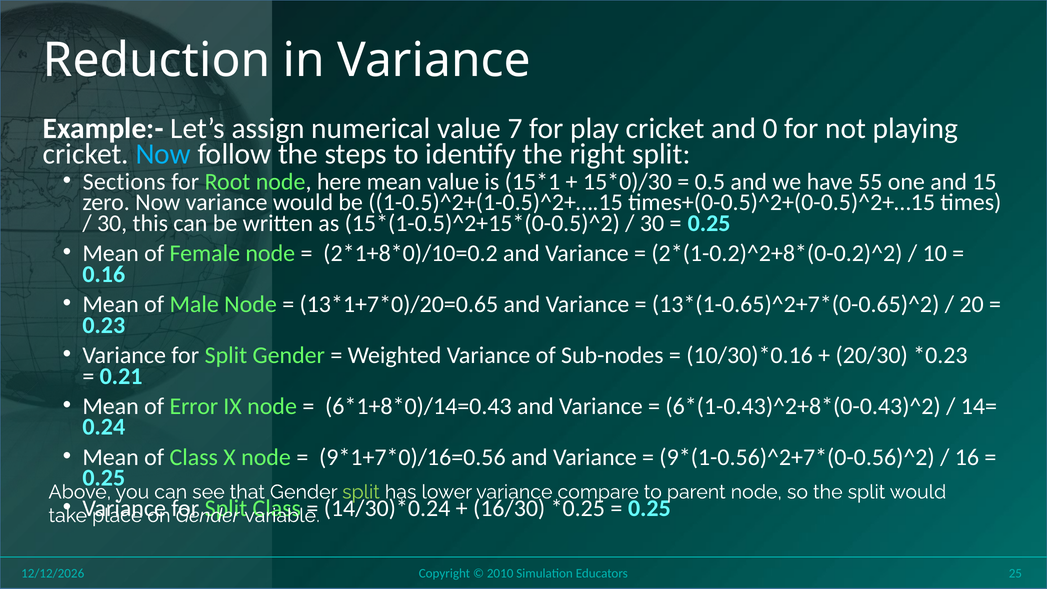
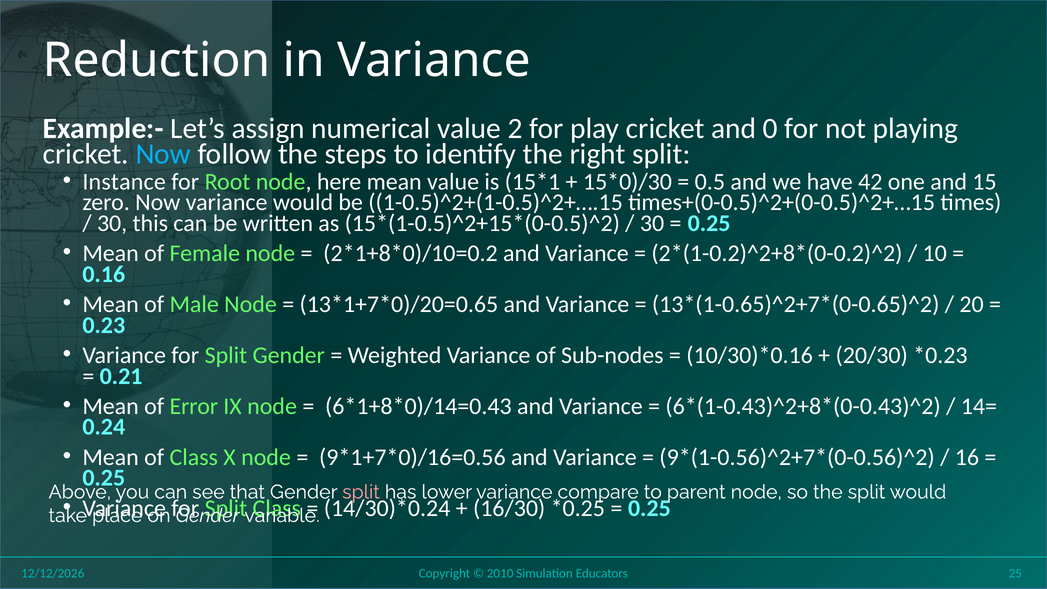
7: 7 -> 2
Sections: Sections -> Instance
55: 55 -> 42
split at (361, 492) colour: light green -> pink
